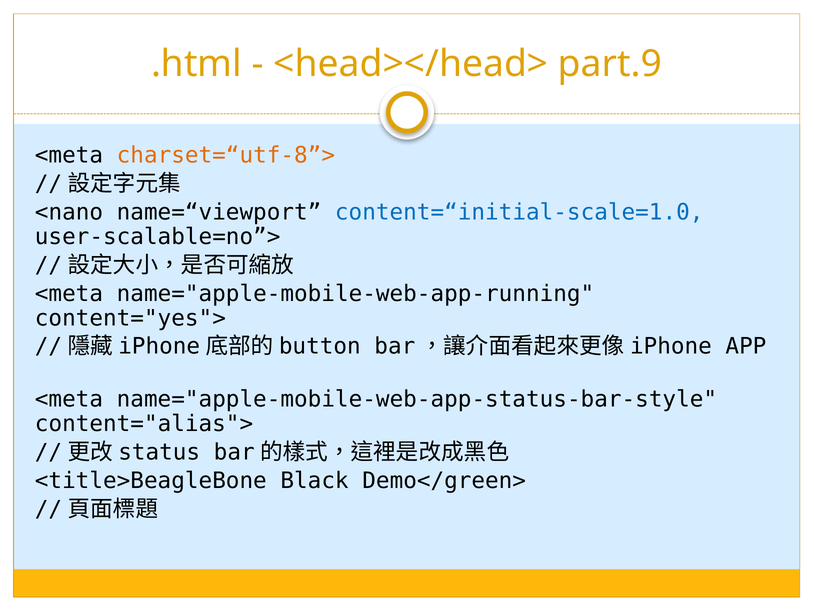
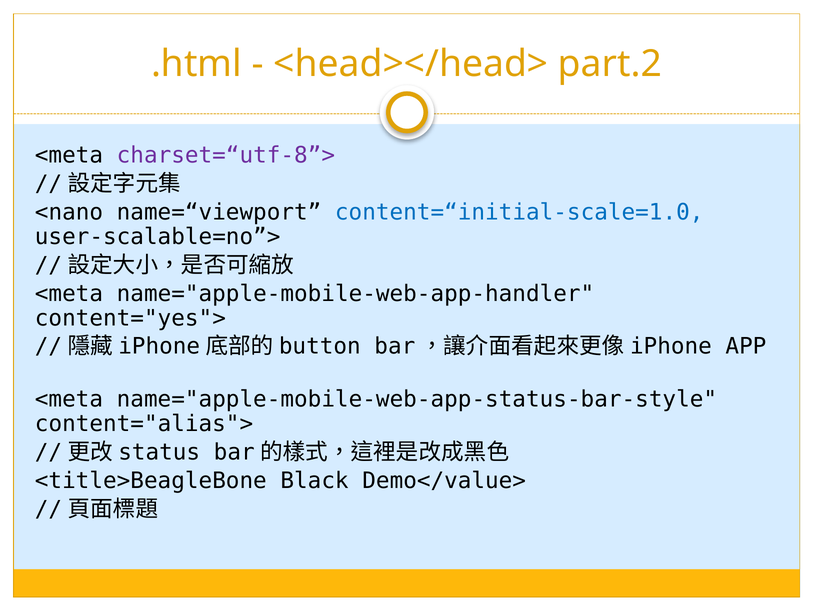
part.9: part.9 -> part.2
charset=“utf-8”> colour: orange -> purple
name="apple-mobile-web-app-running: name="apple-mobile-web-app-running -> name="apple-mobile-web-app-handler
Demo</green>: Demo</green> -> Demo</value>
